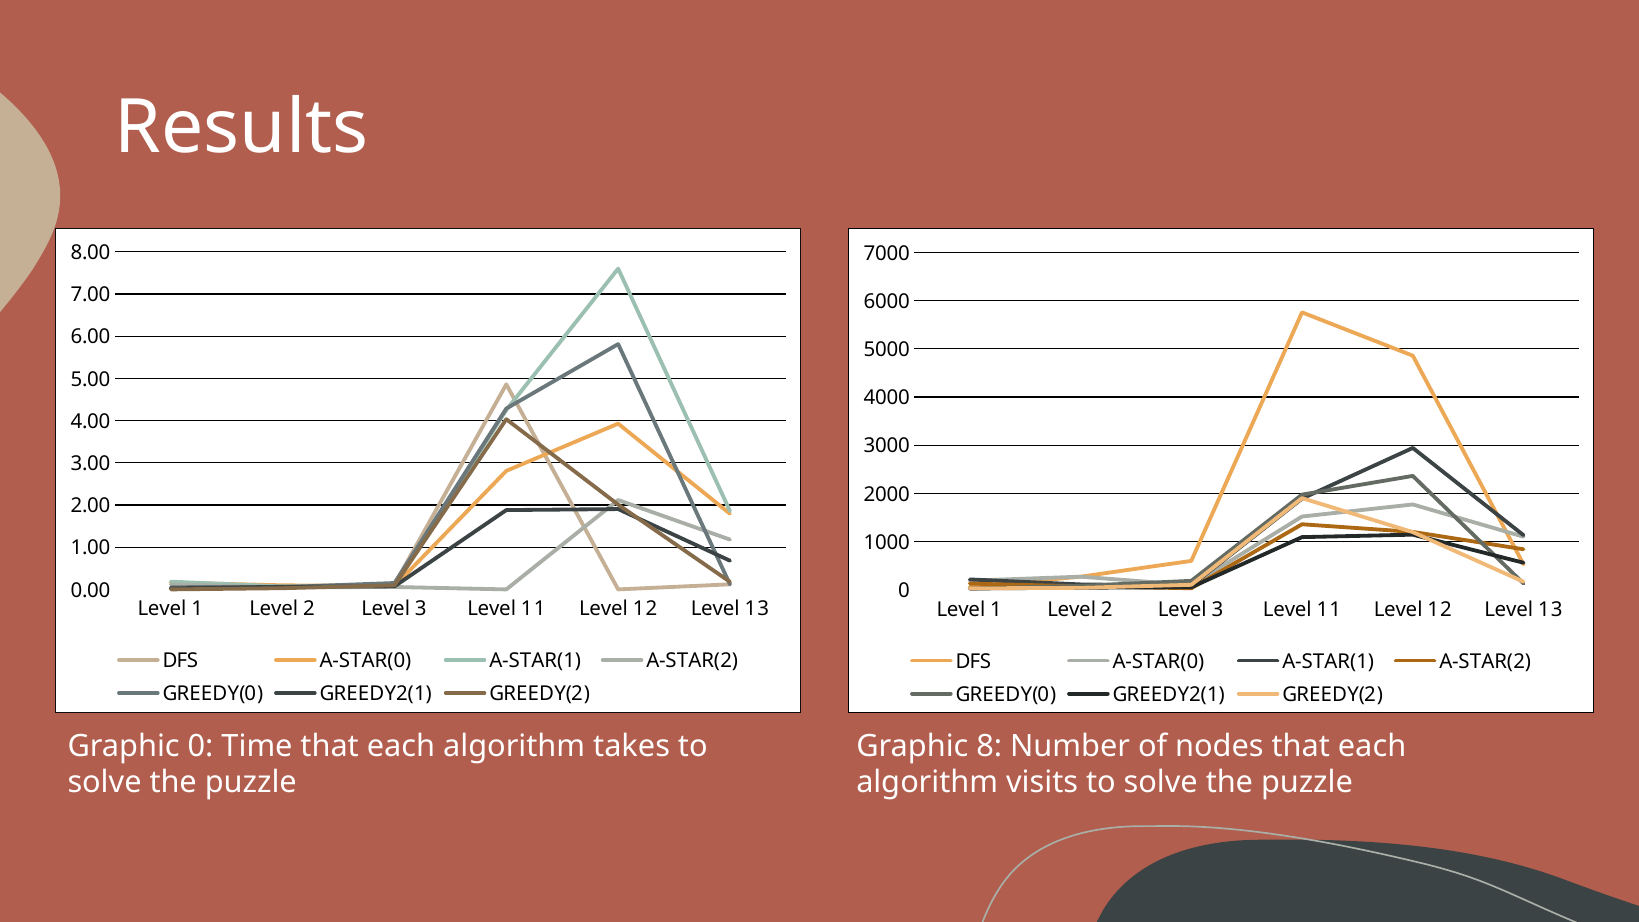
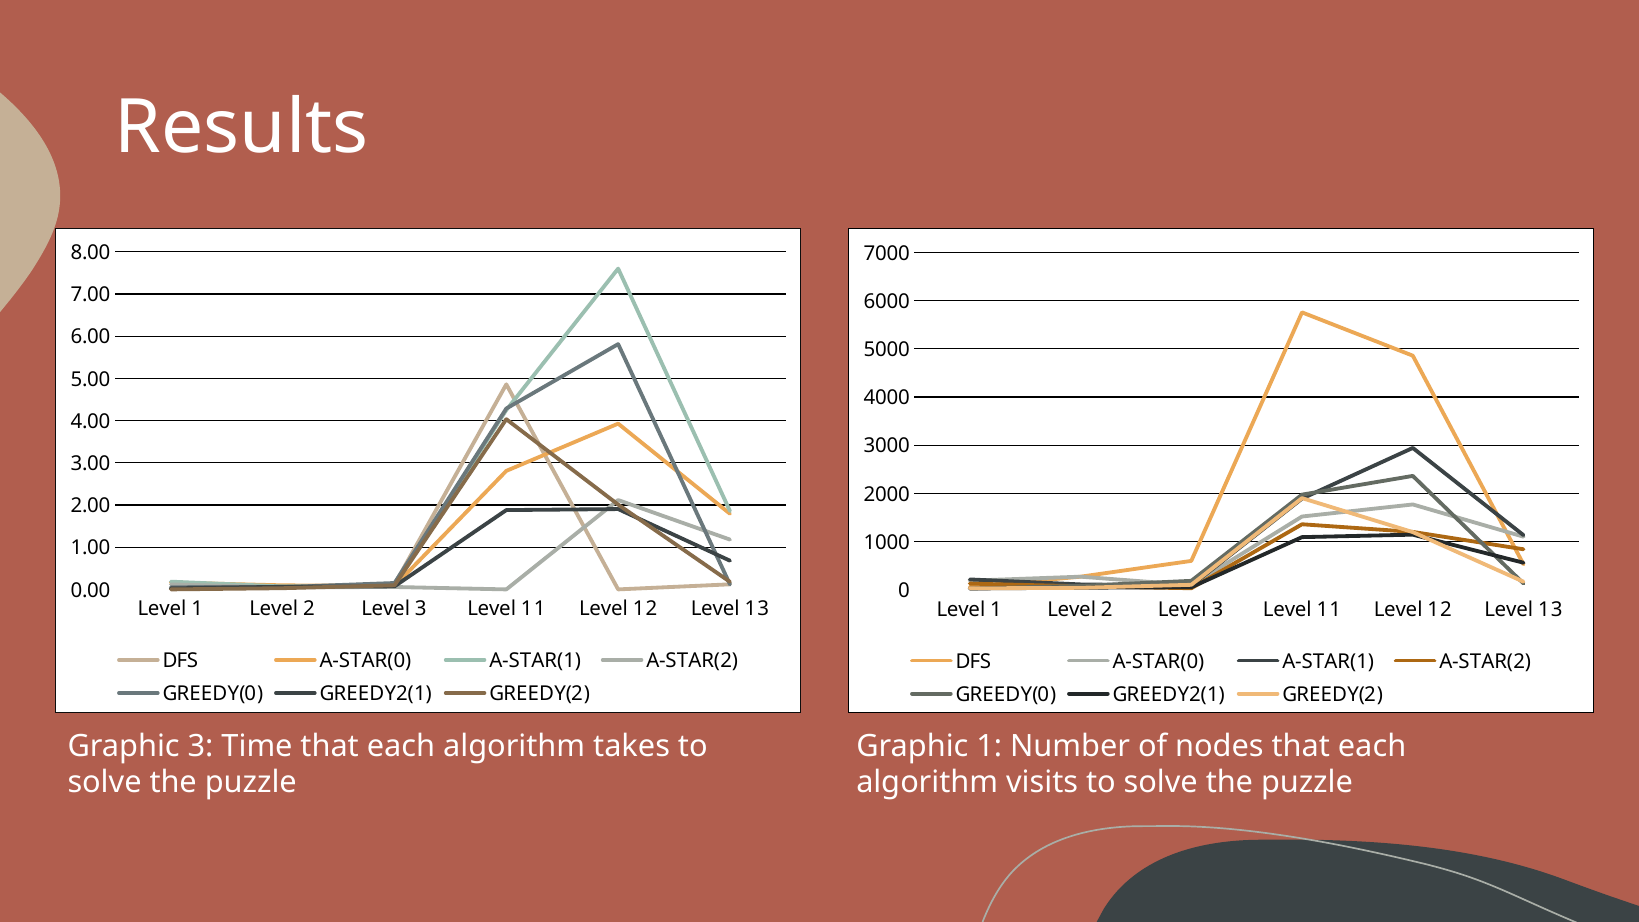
Graphic 0: 0 -> 3
Graphic 8: 8 -> 1
